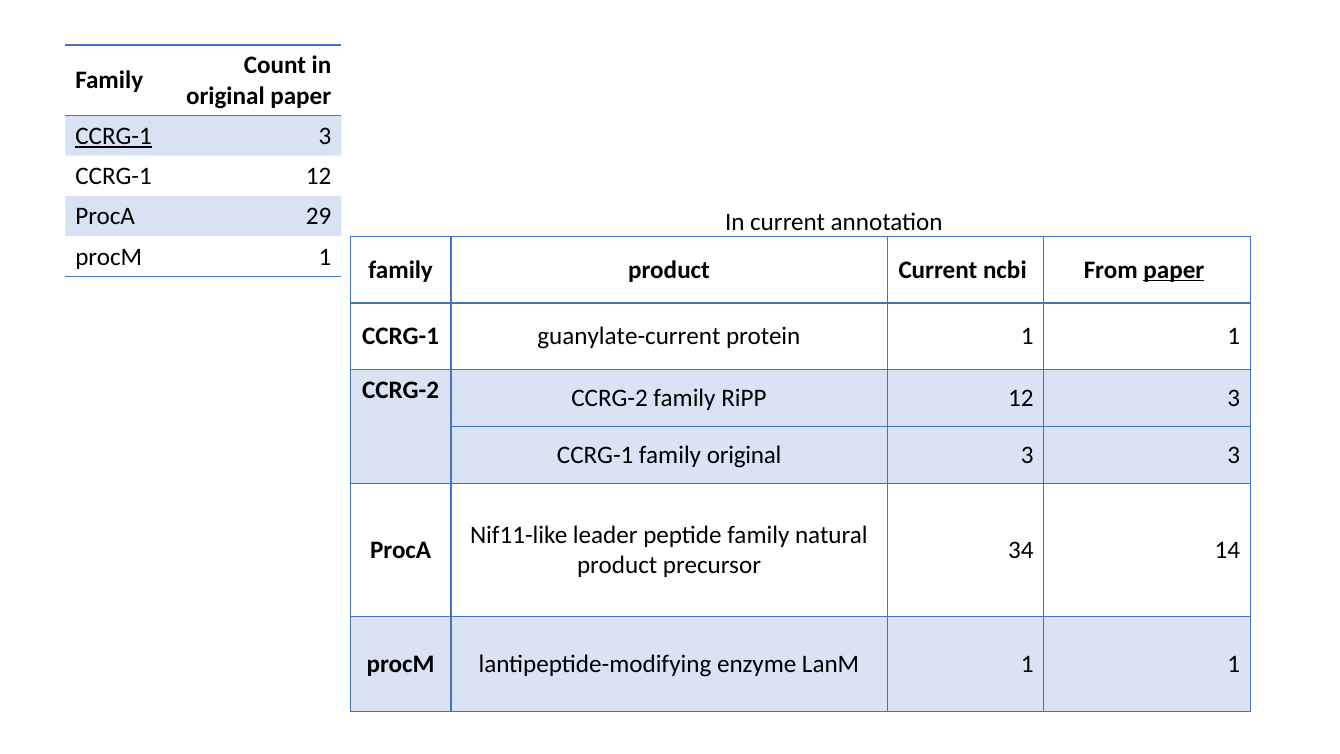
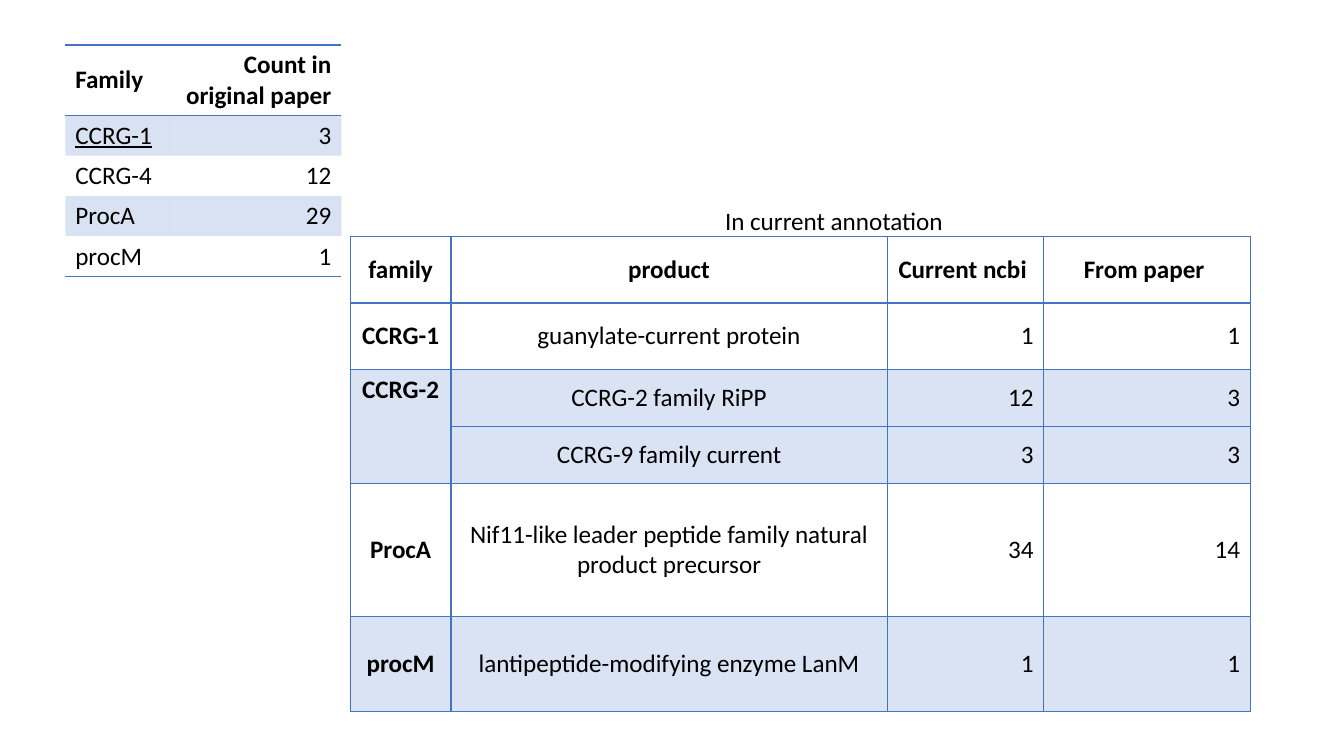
CCRG-1 at (114, 176): CCRG-1 -> CCRG-4
paper at (1174, 270) underline: present -> none
CCRG-1 at (595, 455): CCRG-1 -> CCRG-9
family original: original -> current
